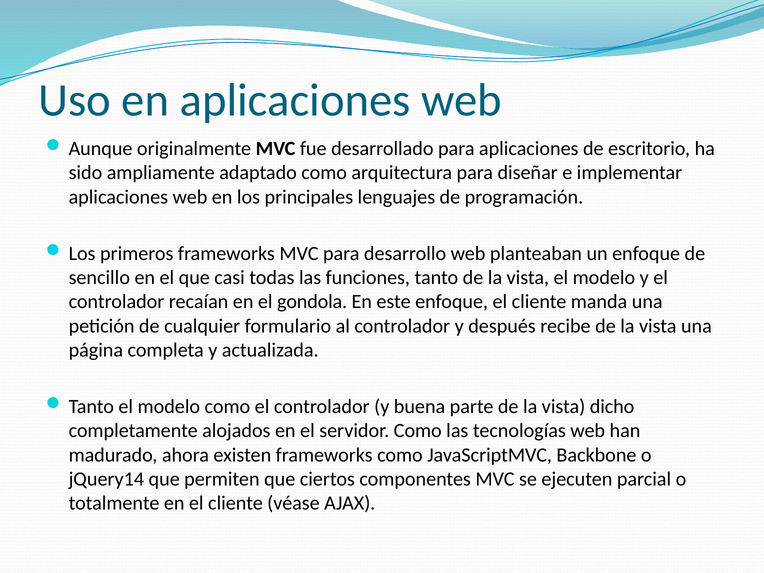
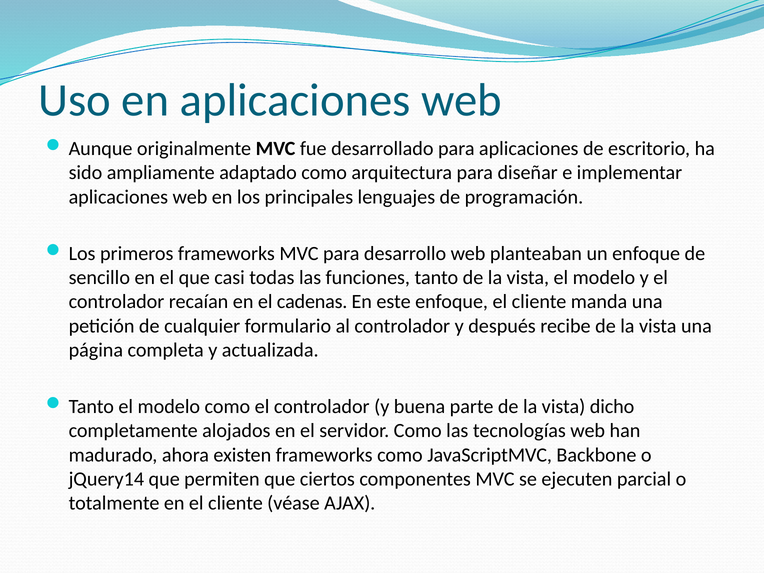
gondola: gondola -> cadenas
